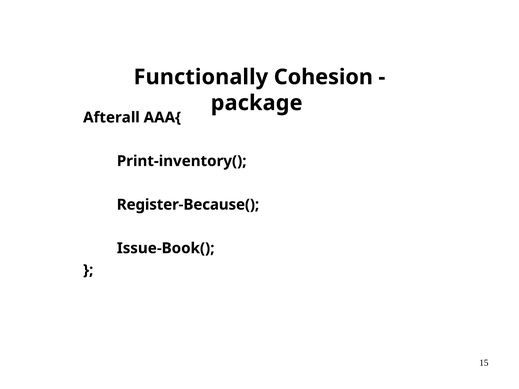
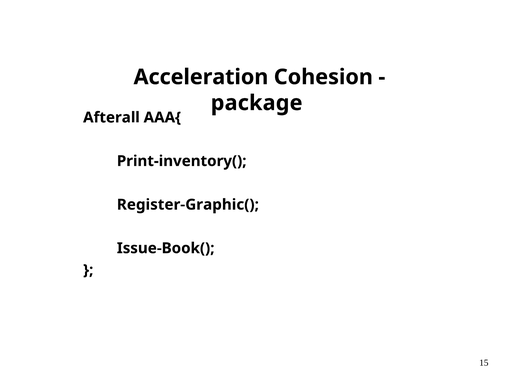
Functionally: Functionally -> Acceleration
Register-Because(: Register-Because( -> Register-Graphic(
